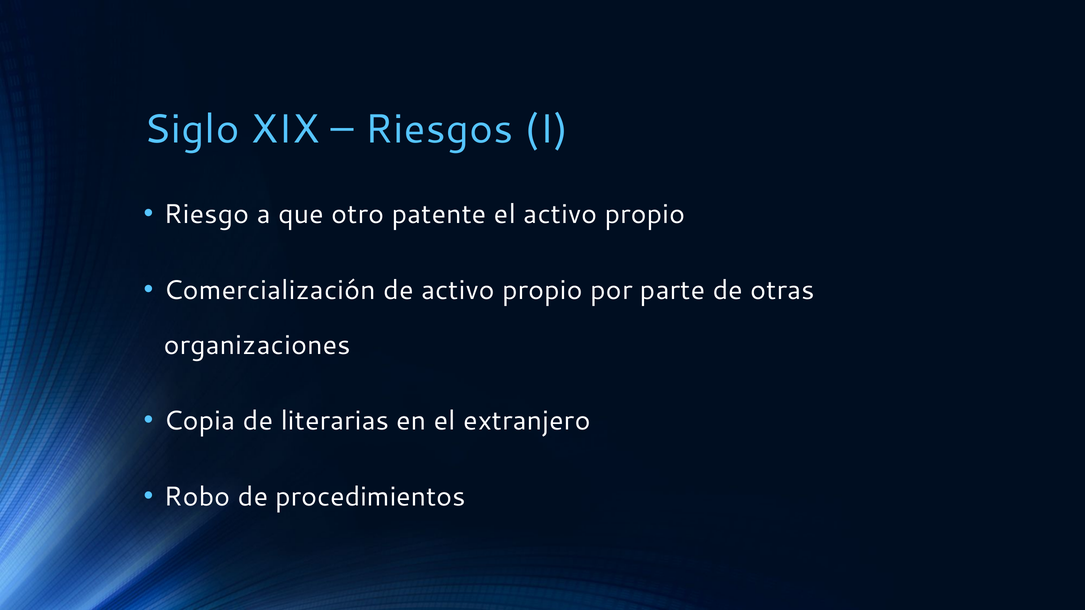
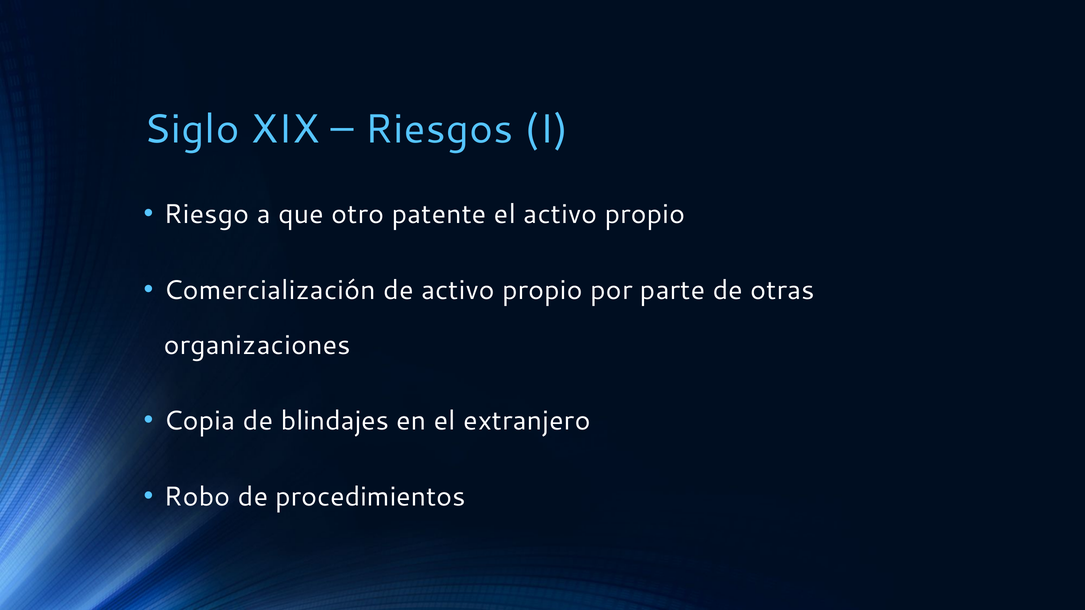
literarias: literarias -> blindajes
